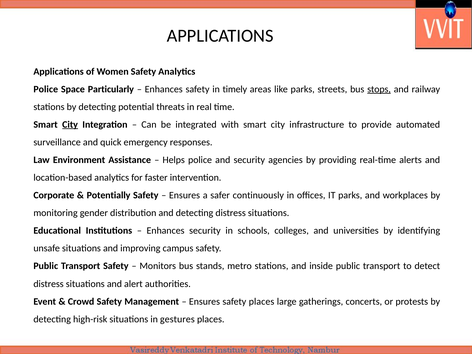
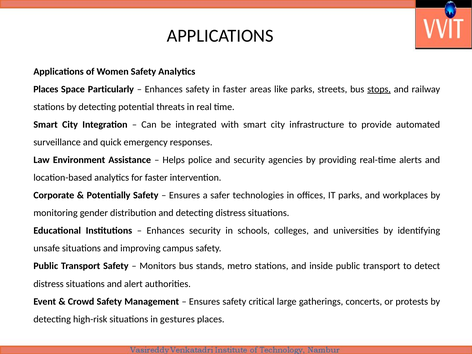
Police at (46, 89): Police -> Places
in timely: timely -> faster
City at (70, 125) underline: present -> none
continuously: continuously -> technologies
safety places: places -> critical
